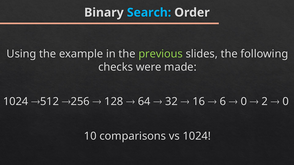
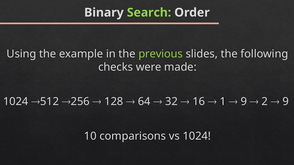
Search colour: light blue -> light green
6: 6 -> 1
0 at (244, 102): 0 -> 9
0 at (286, 102): 0 -> 9
